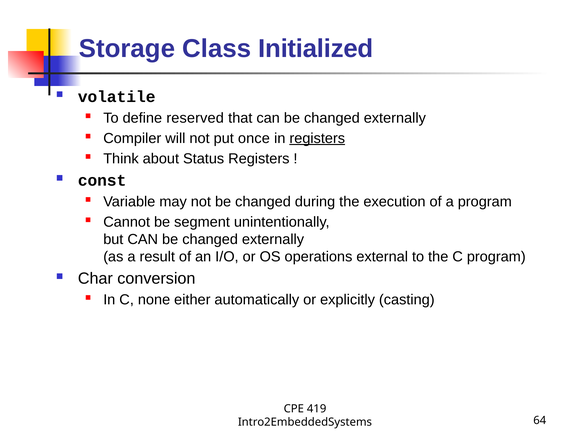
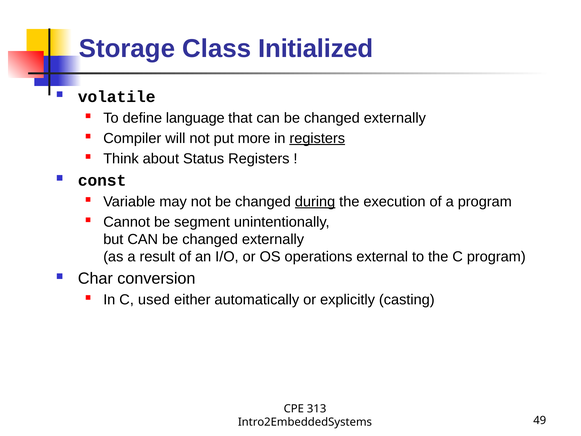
reserved: reserved -> language
once: once -> more
during underline: none -> present
none: none -> used
419: 419 -> 313
64: 64 -> 49
